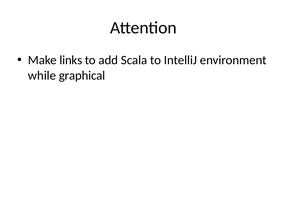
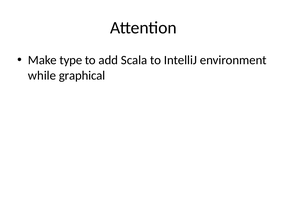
links: links -> type
